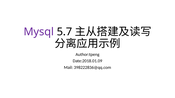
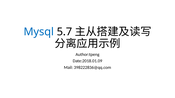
Mysql colour: purple -> blue
